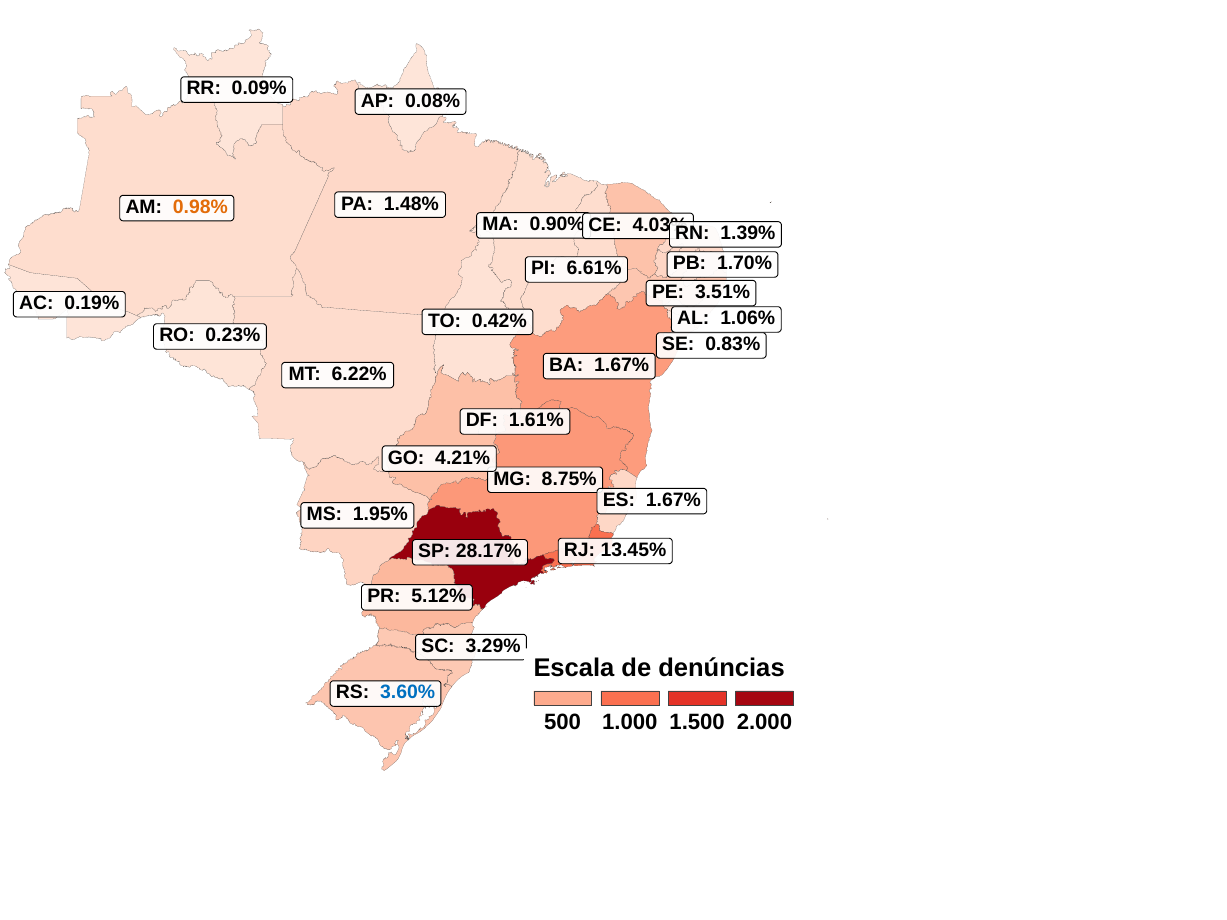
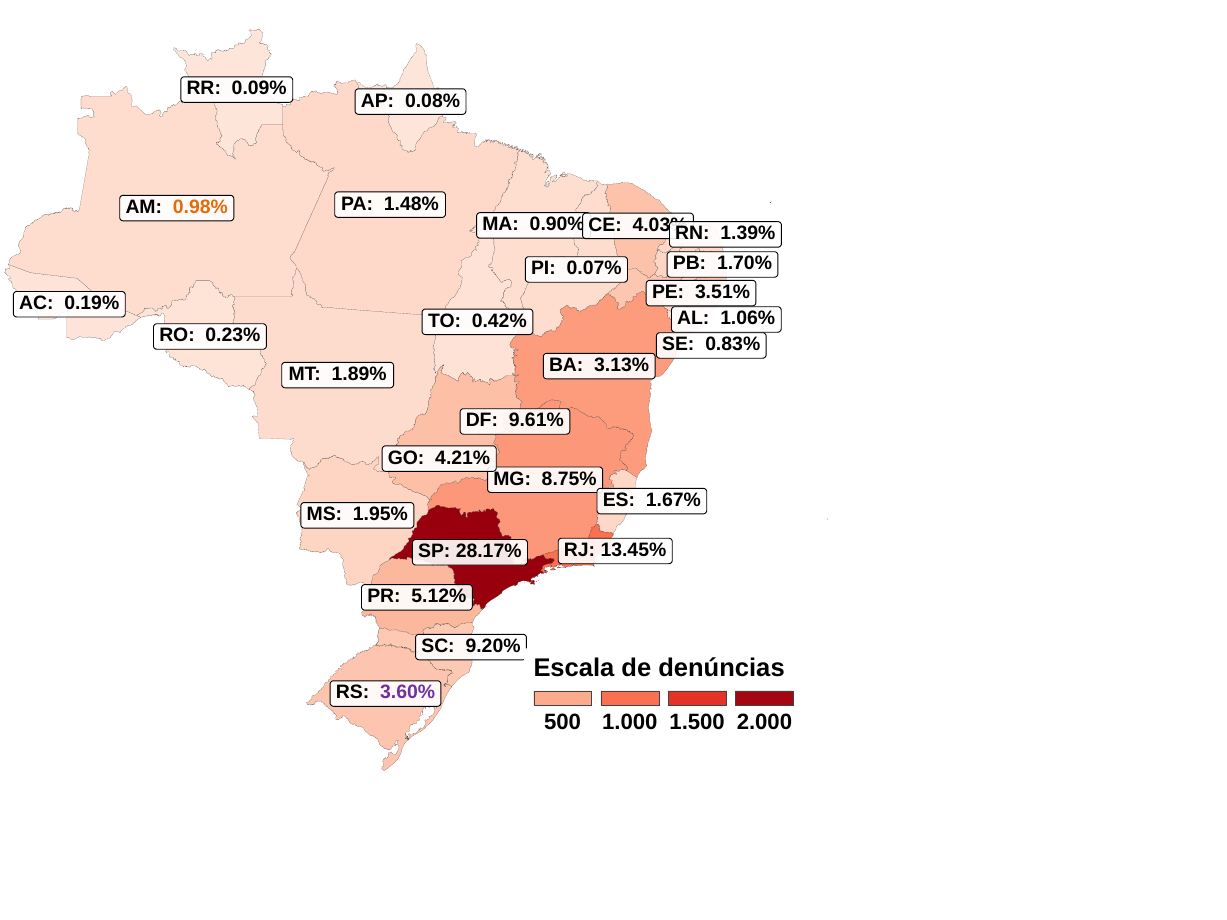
6.61%: 6.61% -> 0.07%
BA 1.67%: 1.67% -> 3.13%
6.22%: 6.22% -> 1.89%
1.61%: 1.61% -> 9.61%
3.29%: 3.29% -> 9.20%
3.60% colour: blue -> purple
